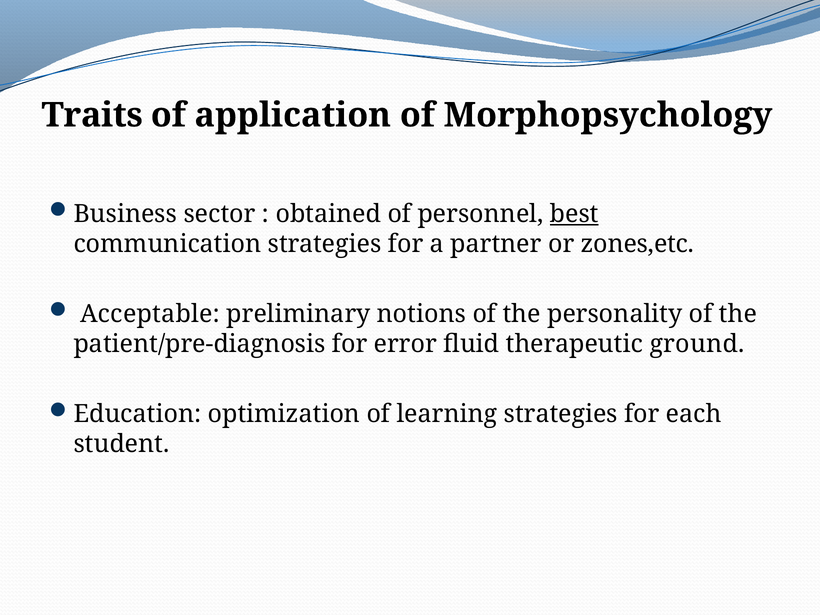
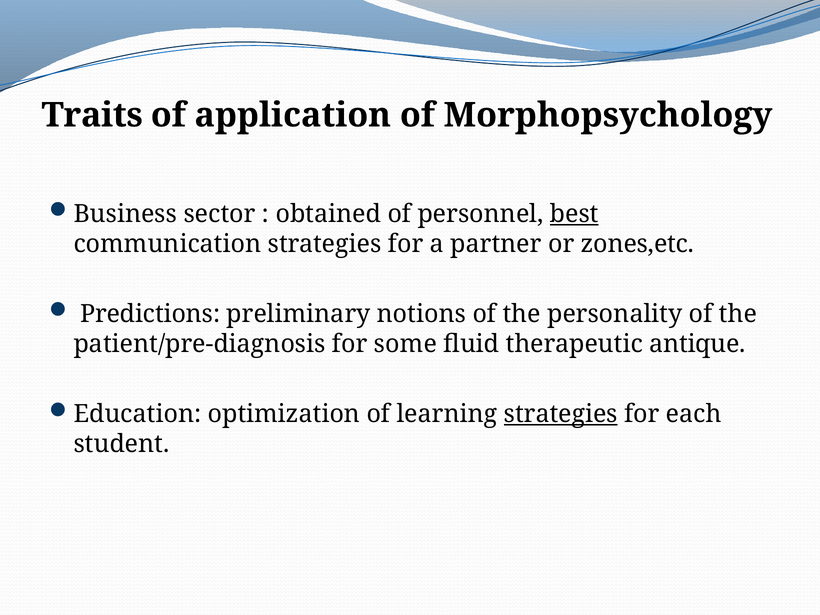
Acceptable: Acceptable -> Predictions
error: error -> some
ground: ground -> antique
strategies at (561, 414) underline: none -> present
